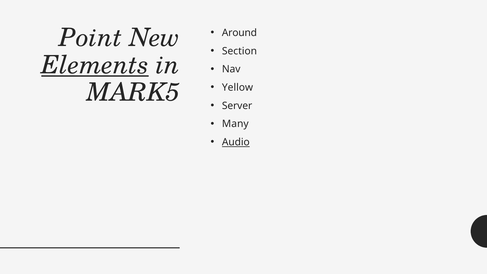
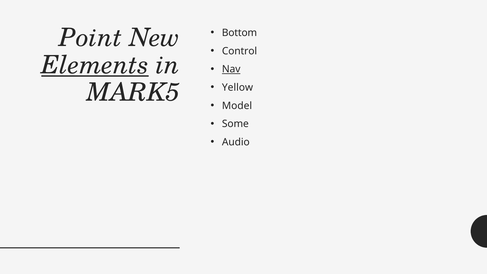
Around: Around -> Bottom
Section: Section -> Control
Nav underline: none -> present
Server: Server -> Model
Many: Many -> Some
Audio underline: present -> none
